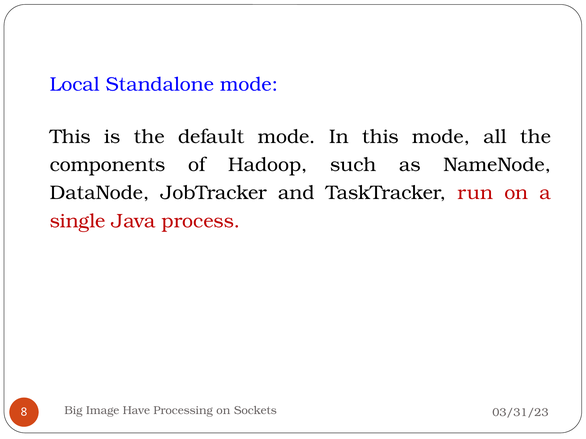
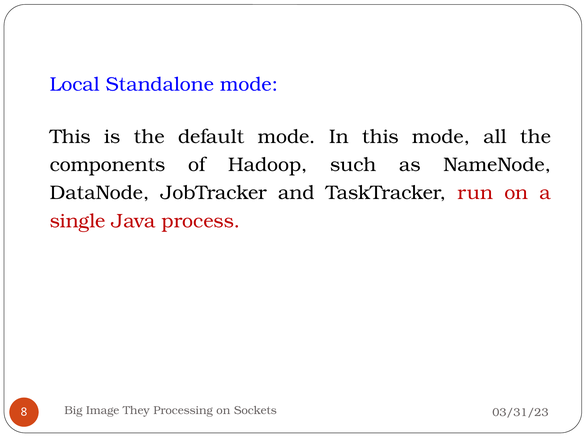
Have: Have -> They
